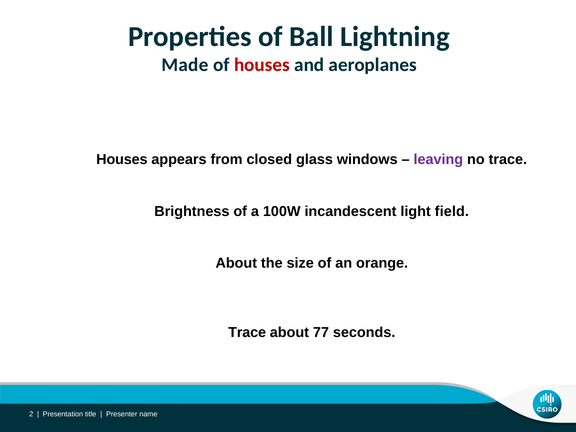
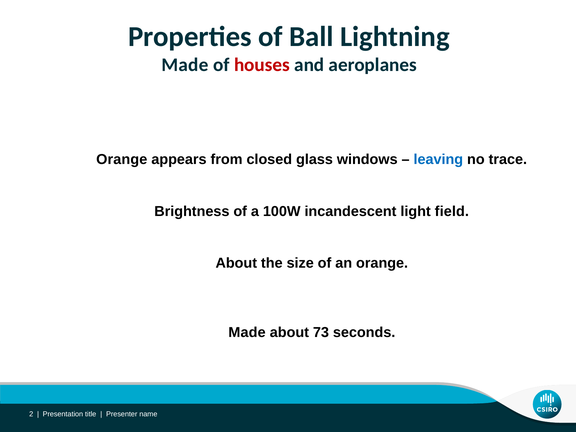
Houses at (122, 160): Houses -> Orange
leaving colour: purple -> blue
Trace at (247, 332): Trace -> Made
77: 77 -> 73
